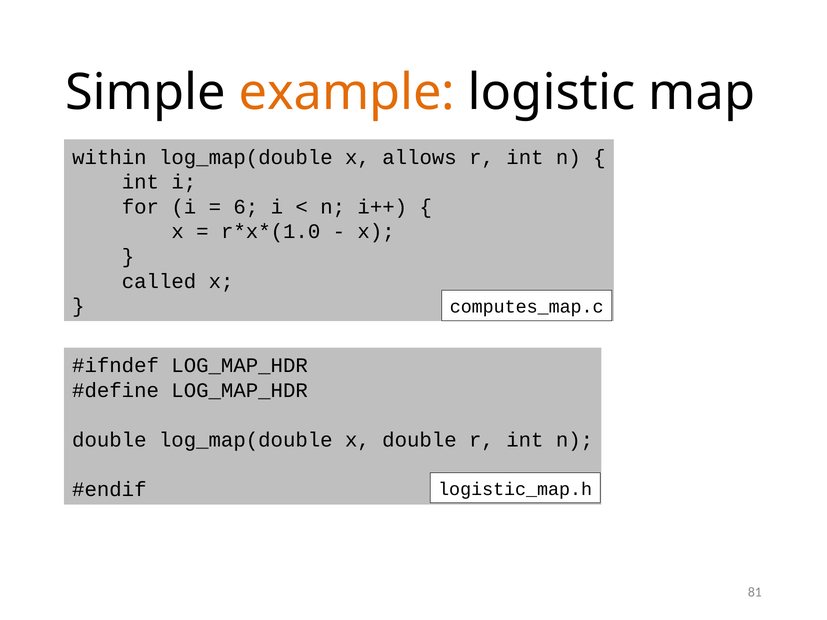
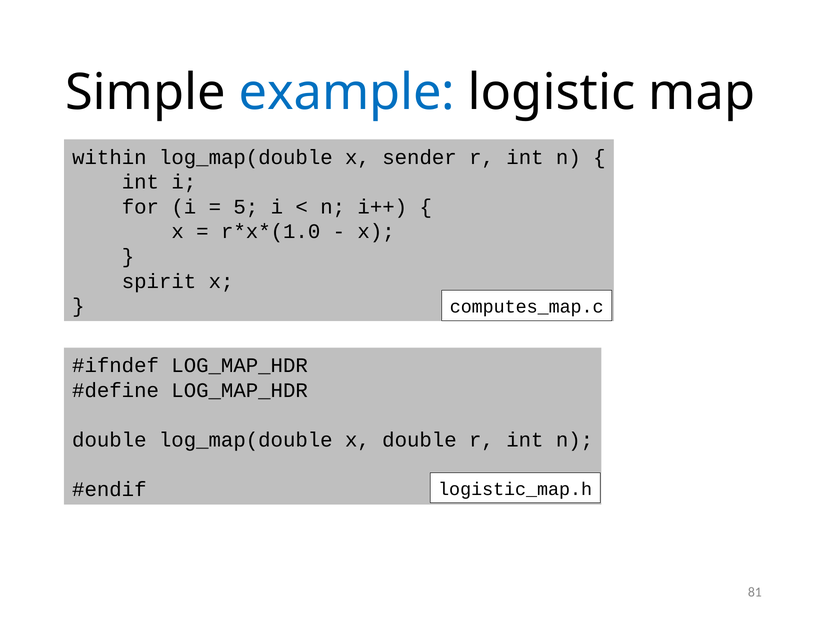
example colour: orange -> blue
allows: allows -> sender
6: 6 -> 5
called: called -> spirit
